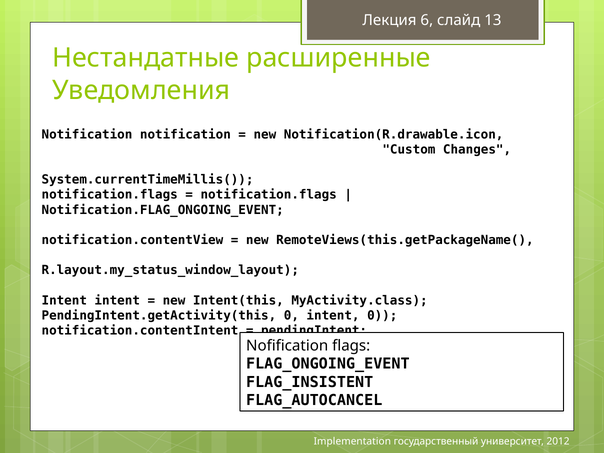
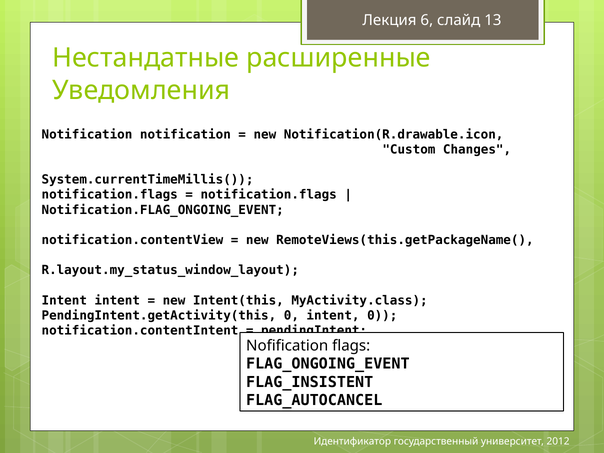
Implementation: Implementation -> Идентификатор
